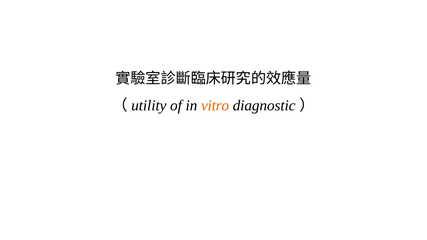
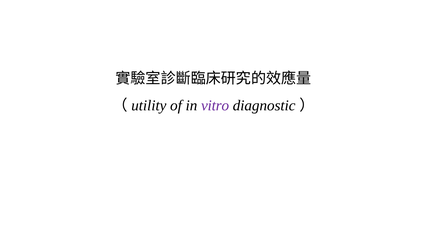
vitro colour: orange -> purple
